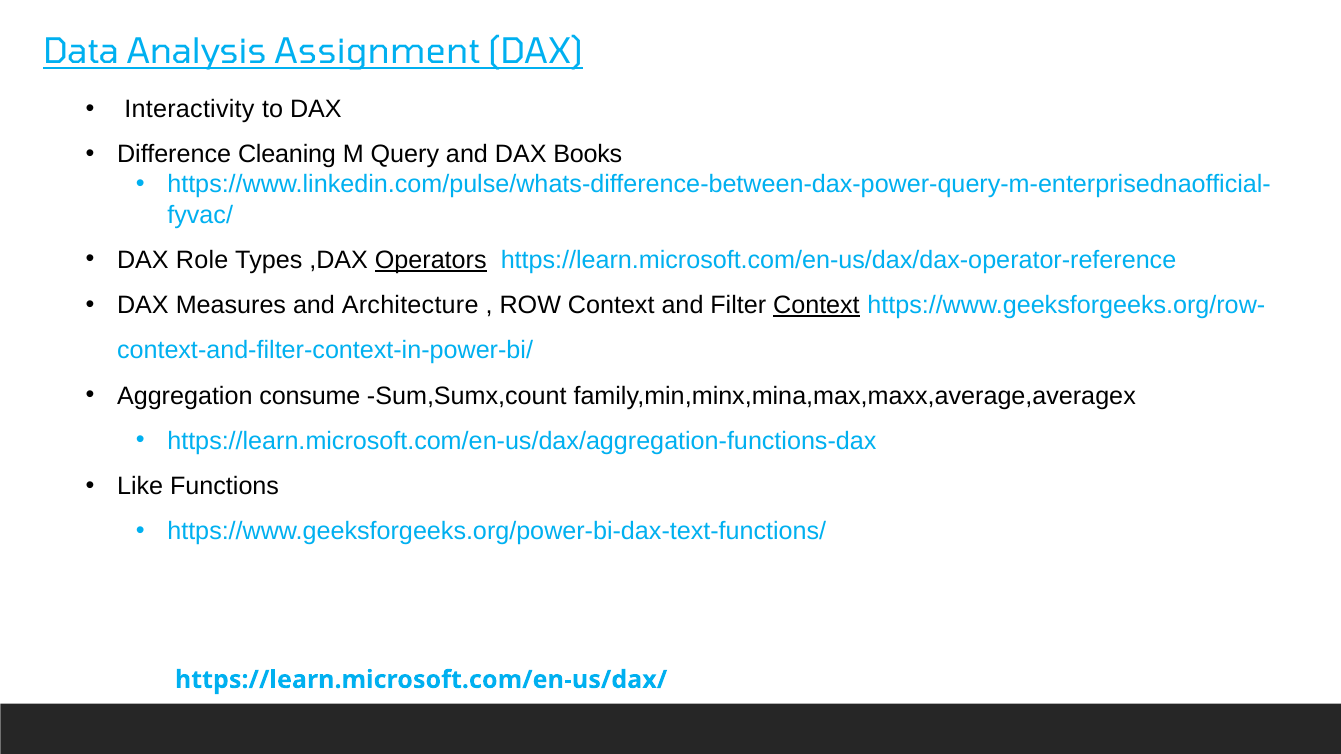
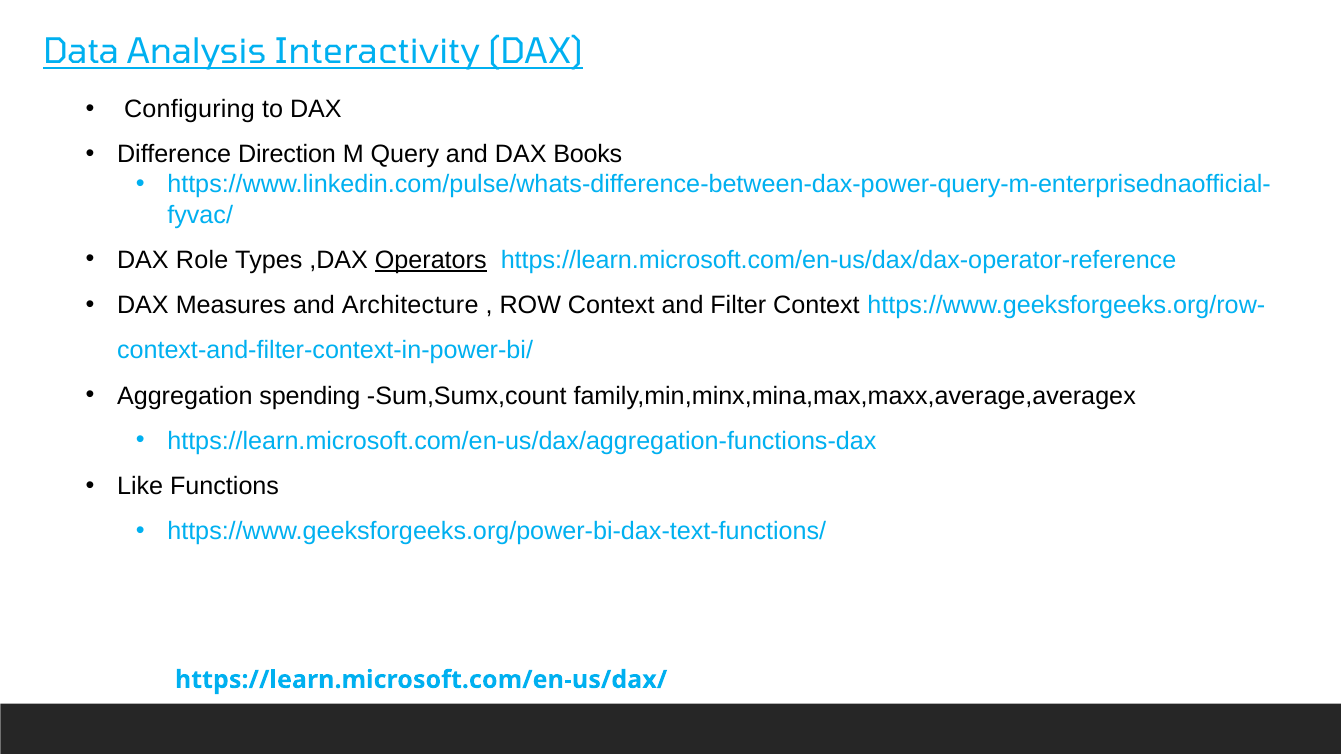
Assignment: Assignment -> Interactivity
Interactivity: Interactivity -> Configuring
Cleaning: Cleaning -> Direction
Context at (816, 305) underline: present -> none
consume: consume -> spending
